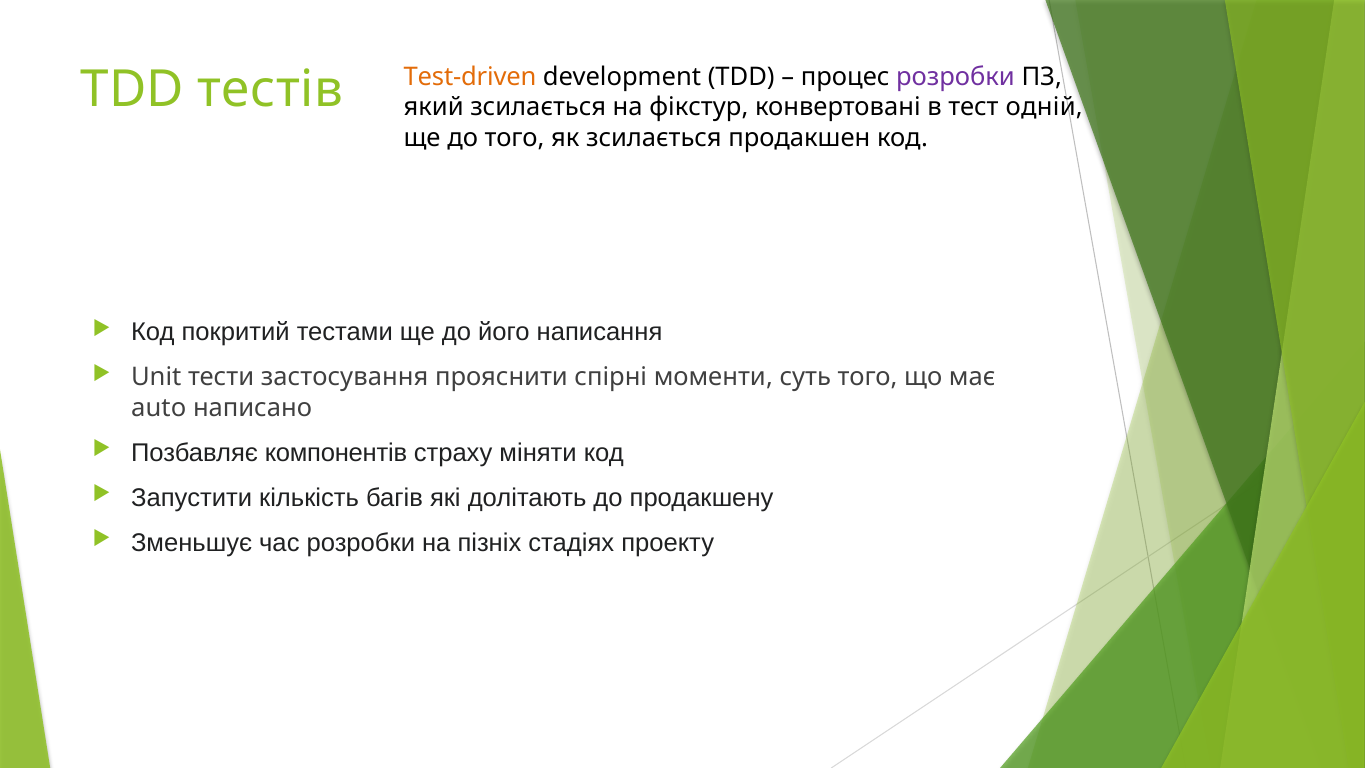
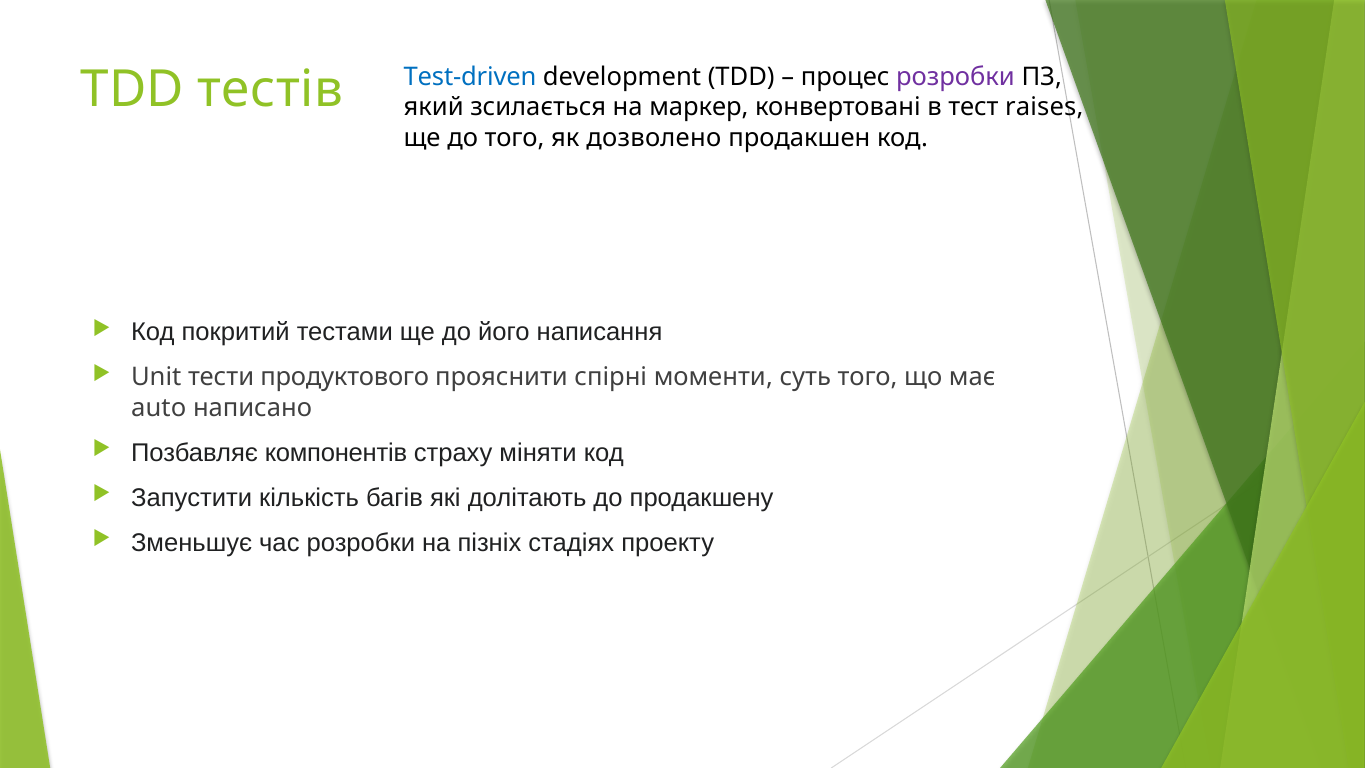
Test-driven colour: orange -> blue
фікстур: фікстур -> маркер
одній: одній -> raises
як зсилається: зсилається -> дозволено
застосування: застосування -> продуктового
